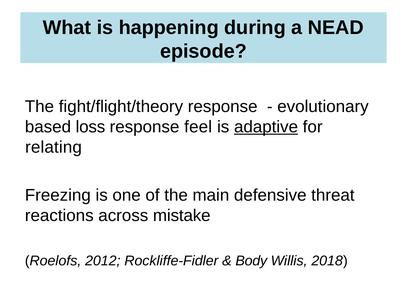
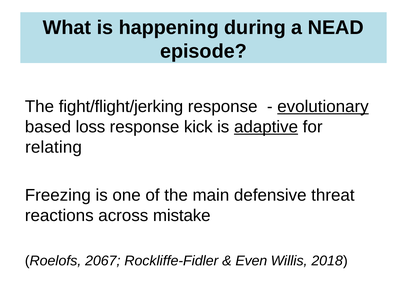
fight/flight/theory: fight/flight/theory -> fight/flight/jerking
evolutionary underline: none -> present
feel: feel -> kick
2012: 2012 -> 2067
Body: Body -> Even
